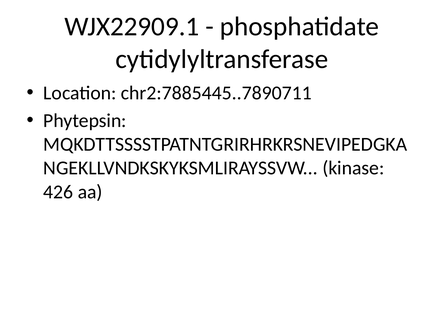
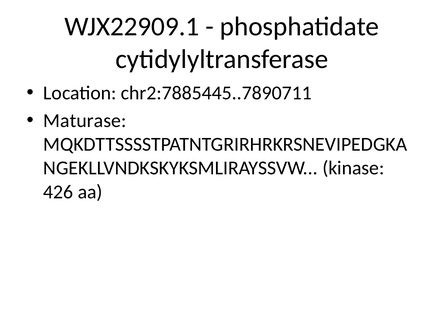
Phytepsin: Phytepsin -> Maturase
